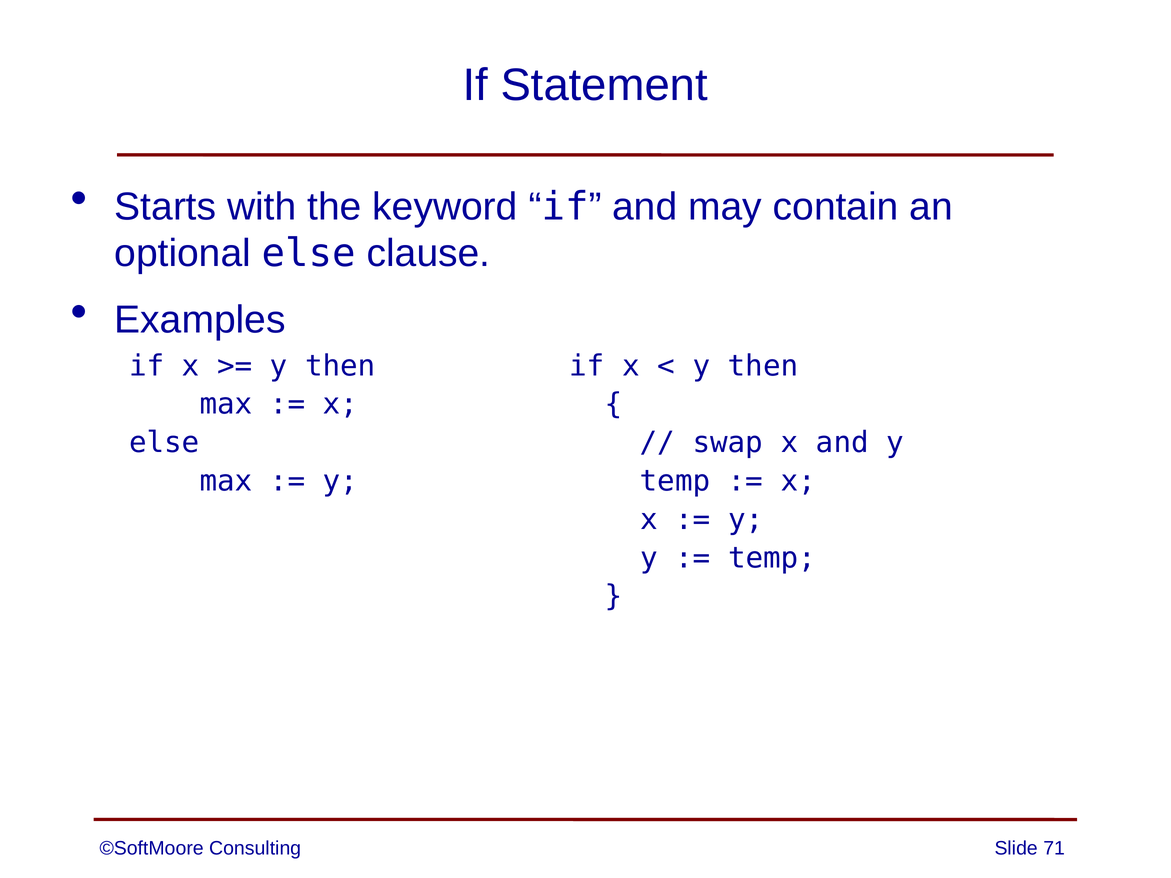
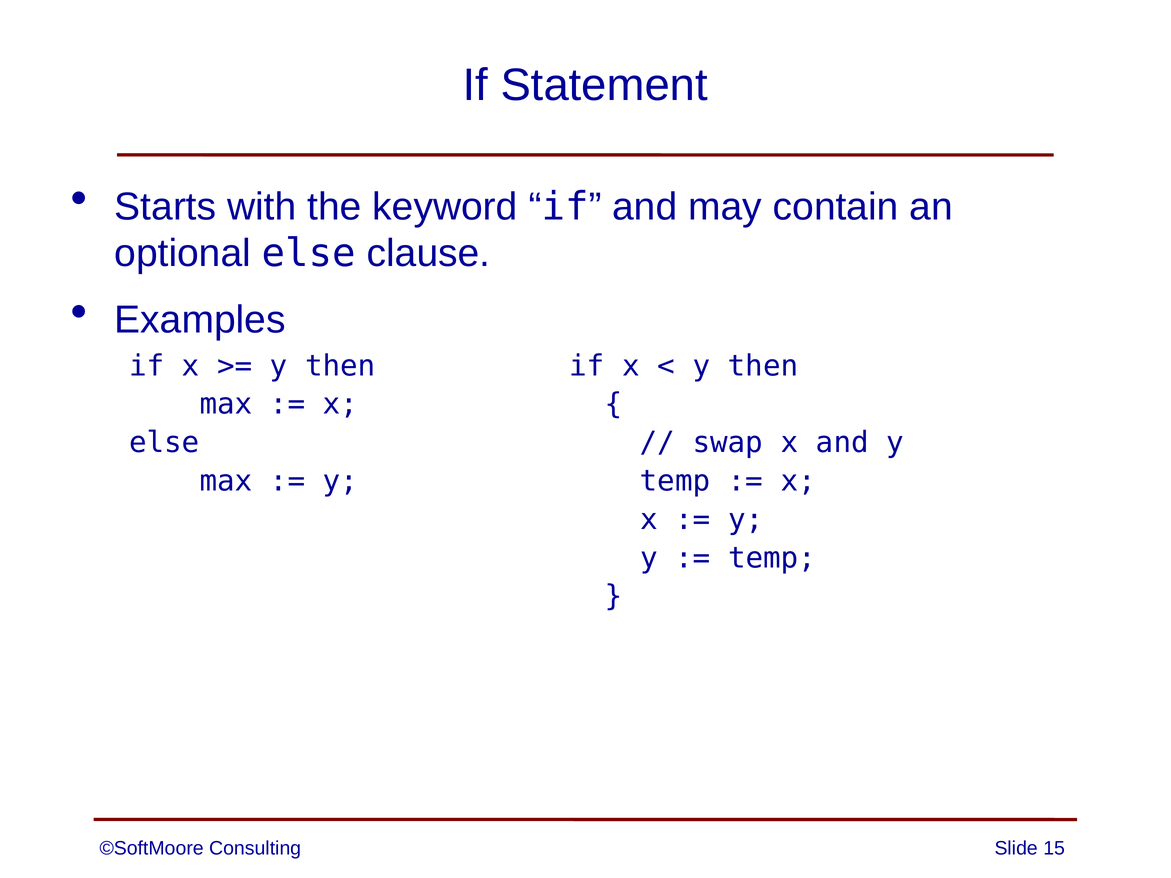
71: 71 -> 15
